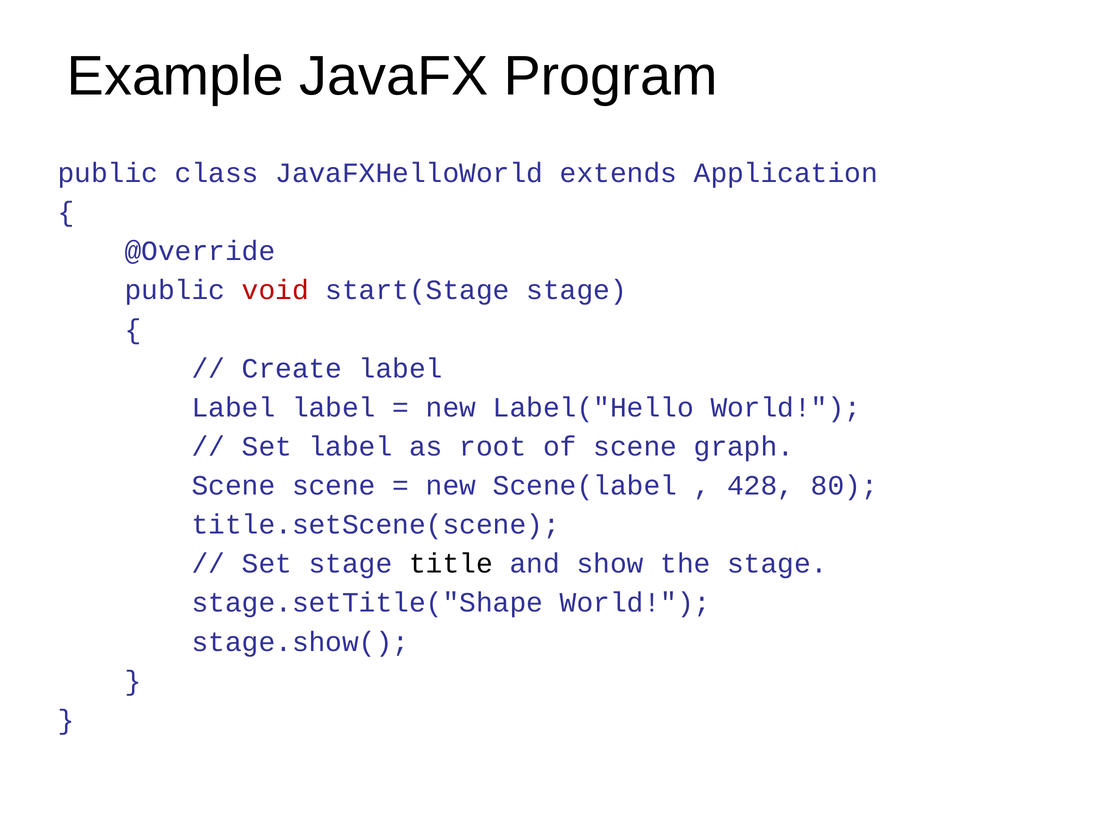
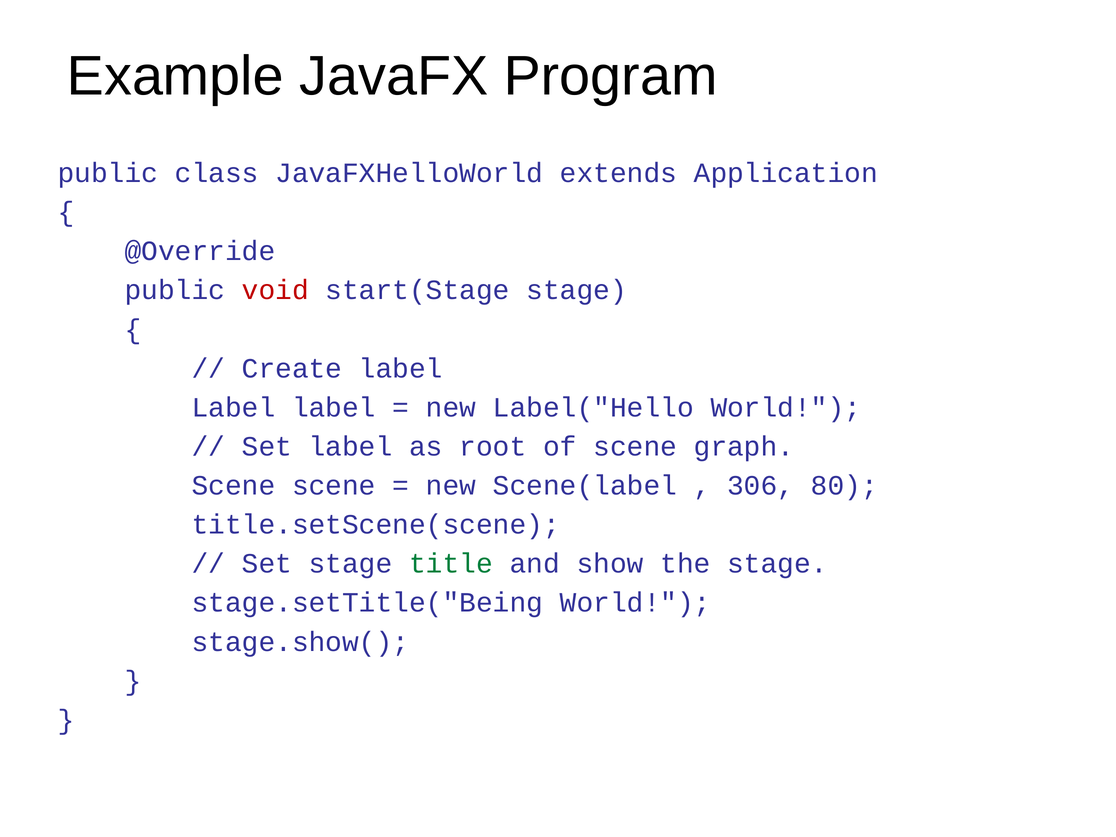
428: 428 -> 306
title colour: black -> green
stage.setTitle("Shape: stage.setTitle("Shape -> stage.setTitle("Being
